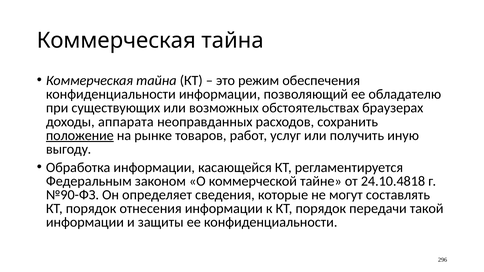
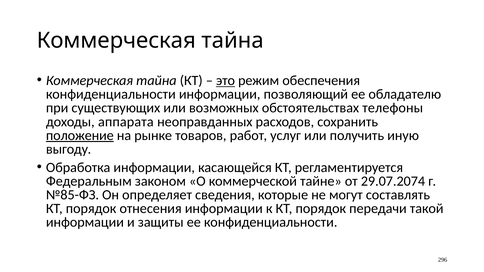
это underline: none -> present
браузерах: браузерах -> телефоны
24.10.4818: 24.10.4818 -> 29.07.2074
№90-ФЗ: №90-ФЗ -> №85-ФЗ
